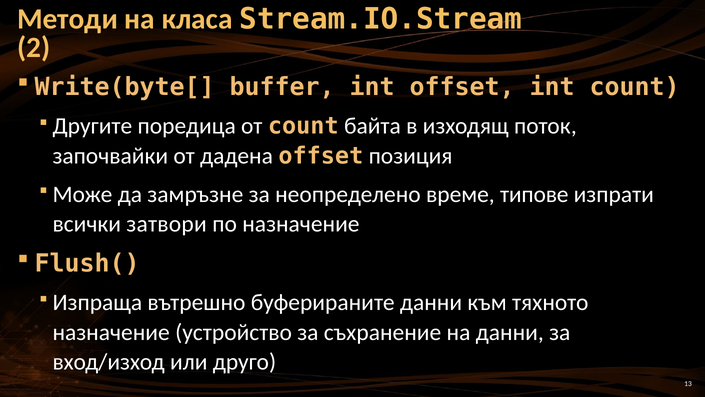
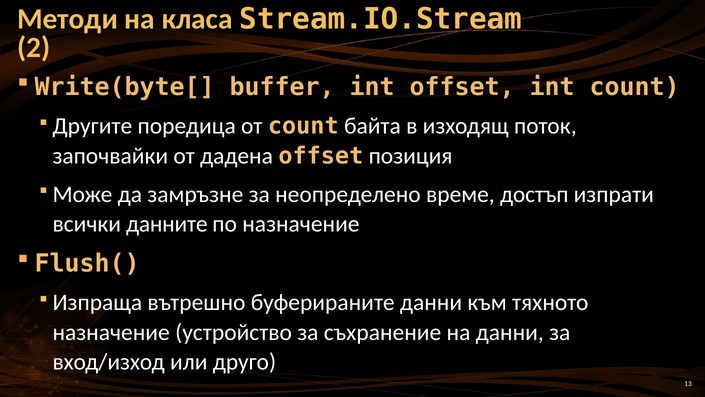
типове: типове -> достъп
затвори: затвори -> данните
